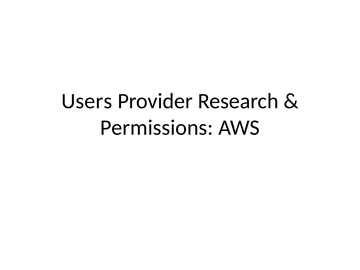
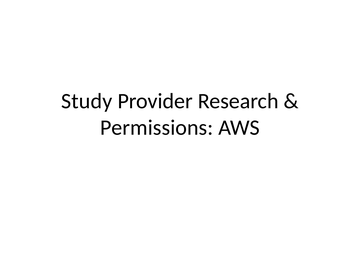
Users: Users -> Study
